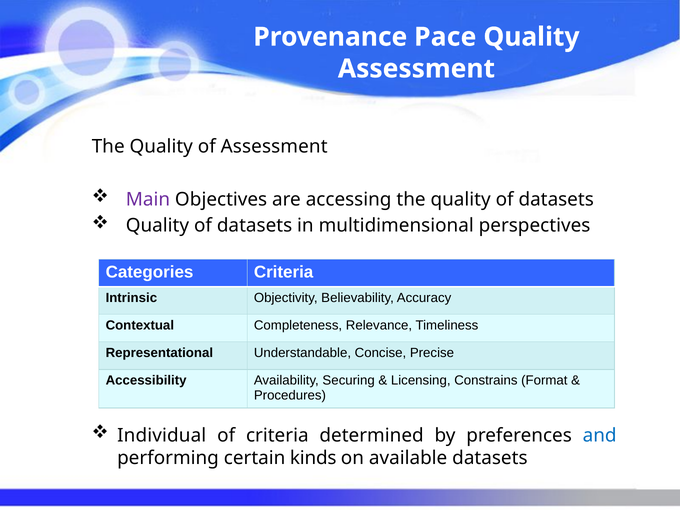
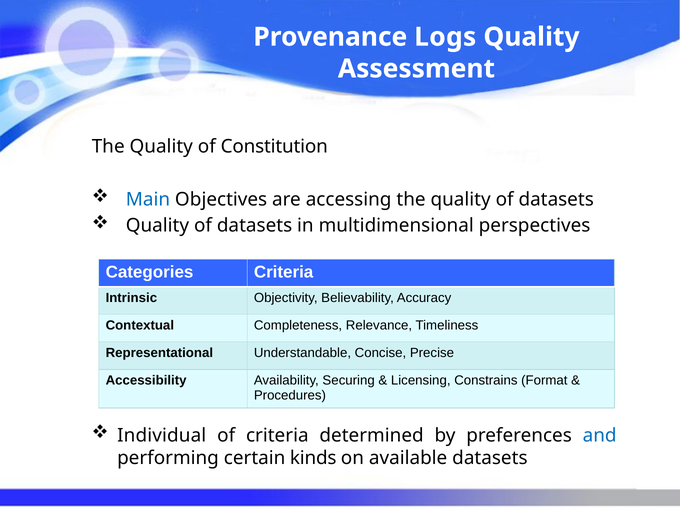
Pace: Pace -> Logs
of Assessment: Assessment -> Constitution
Main colour: purple -> blue
